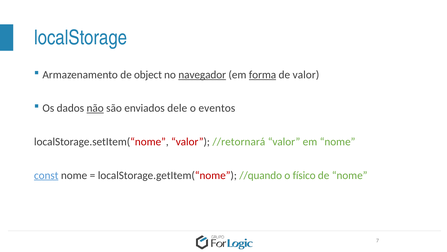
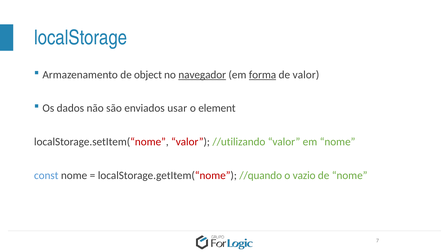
não underline: present -> none
dele: dele -> usar
eventos: eventos -> element
//retornará: //retornará -> //utilizando
const underline: present -> none
físico: físico -> vazio
